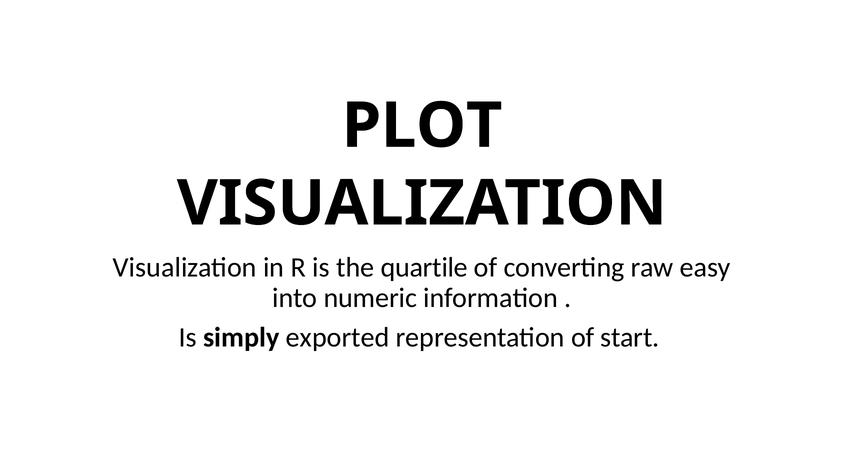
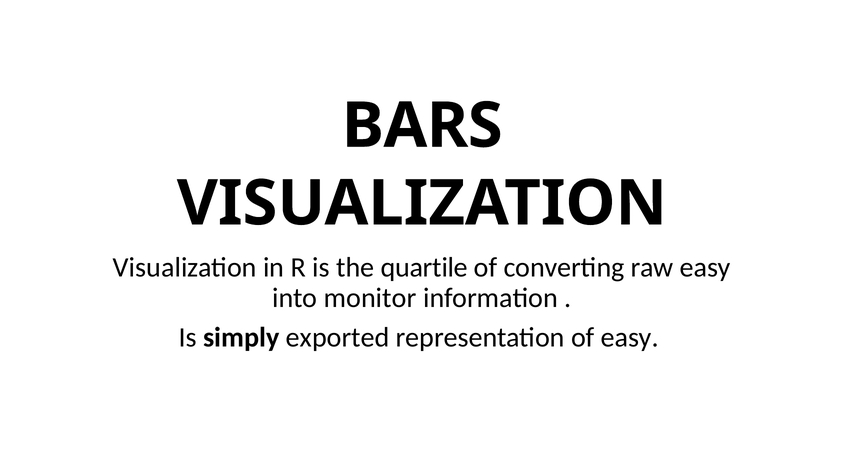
PLOT: PLOT -> BARS
numeric: numeric -> monitor
of start: start -> easy
